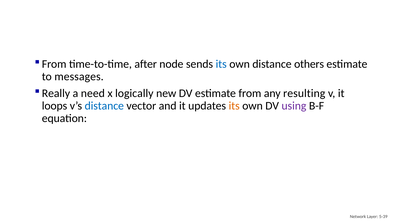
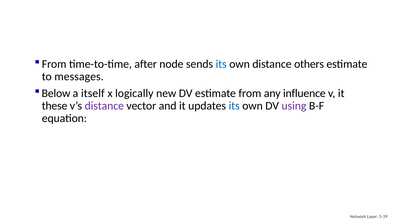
Really: Really -> Below
need: need -> itself
resulting: resulting -> influence
loops: loops -> these
distance at (104, 106) colour: blue -> purple
its at (234, 106) colour: orange -> blue
